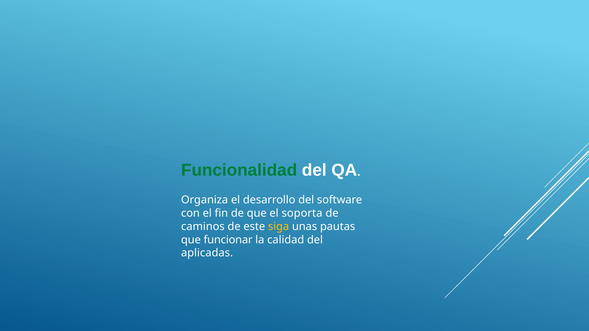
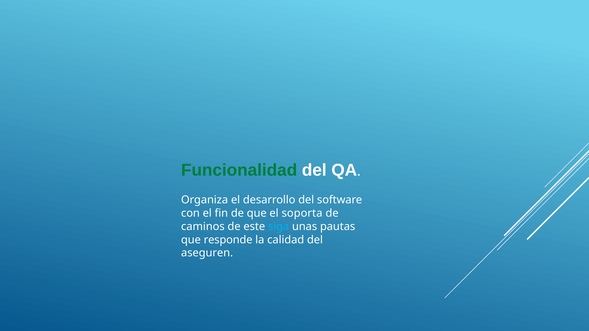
siga colour: yellow -> light blue
funcionar: funcionar -> responde
aplicadas: aplicadas -> aseguren
